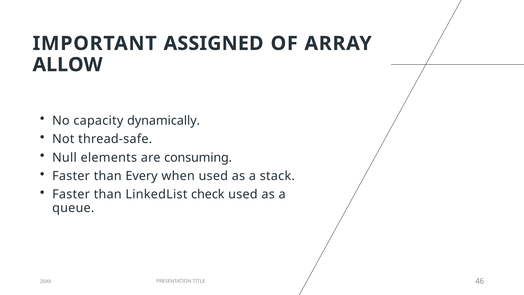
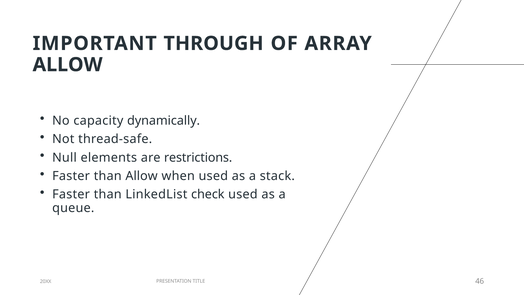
ASSIGNED: ASSIGNED -> THROUGH
consuming: consuming -> restrictions
than Every: Every -> Allow
